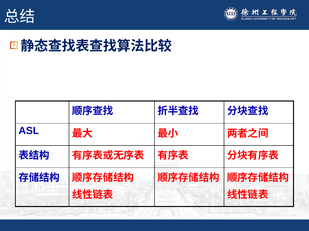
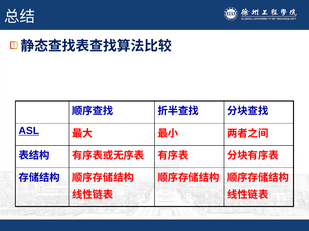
ASL underline: none -> present
